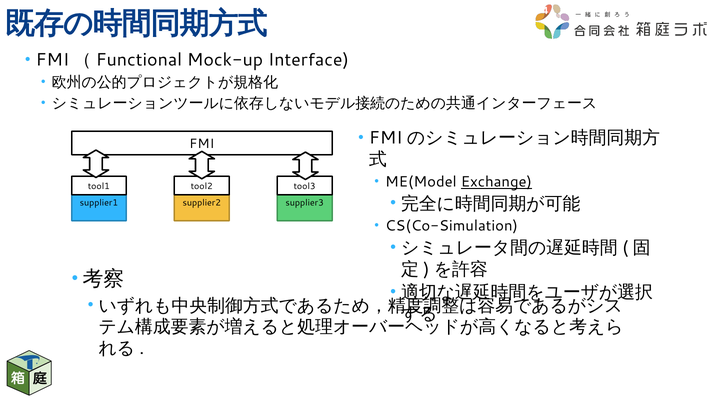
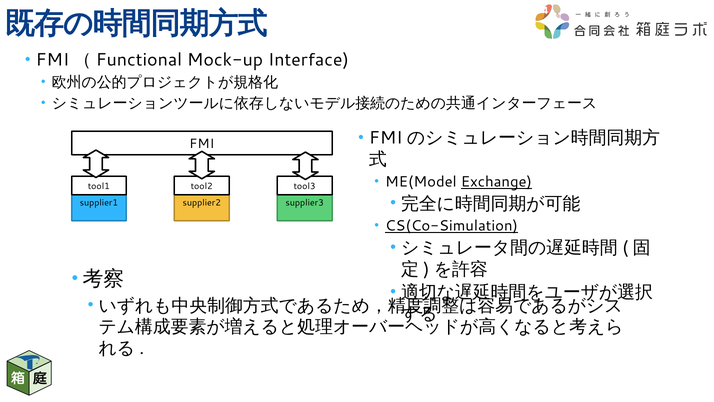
CS(Co-Simulation underline: none -> present
